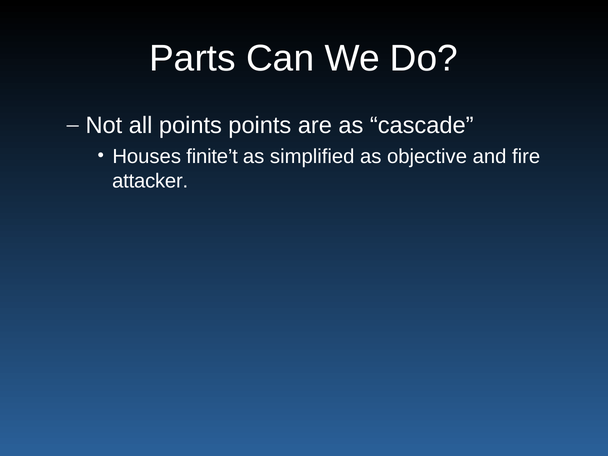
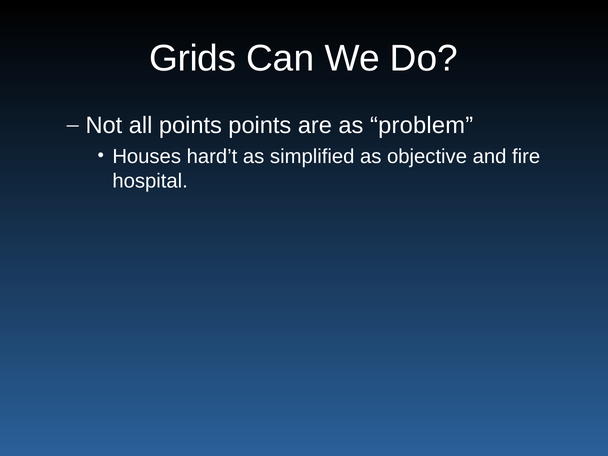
Parts: Parts -> Grids
cascade: cascade -> problem
finite’t: finite’t -> hard’t
attacker: attacker -> hospital
